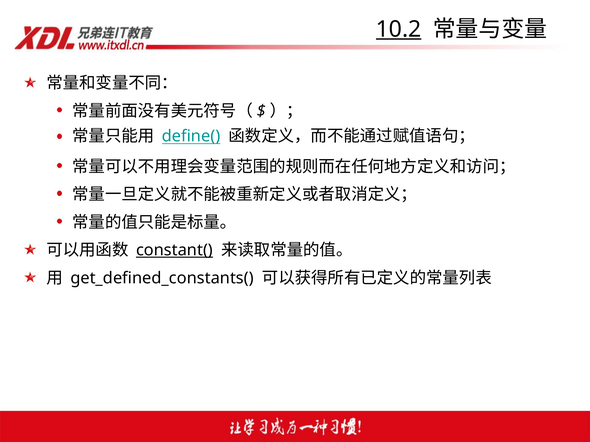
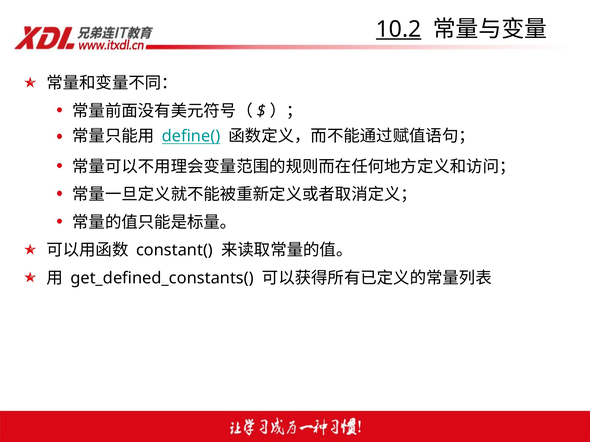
constant( underline: present -> none
